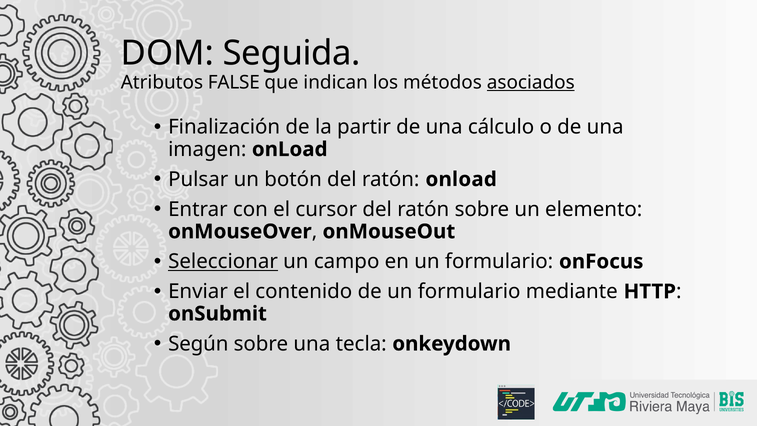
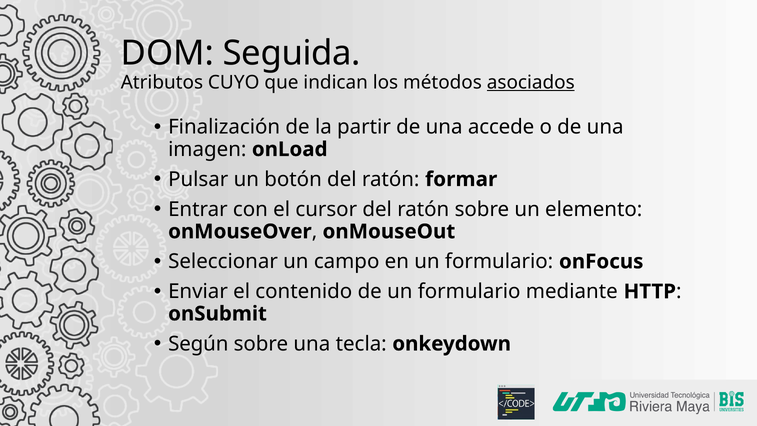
FALSE: FALSE -> CUYO
cálculo: cálculo -> accede
ratón onload: onload -> formar
Seleccionar underline: present -> none
